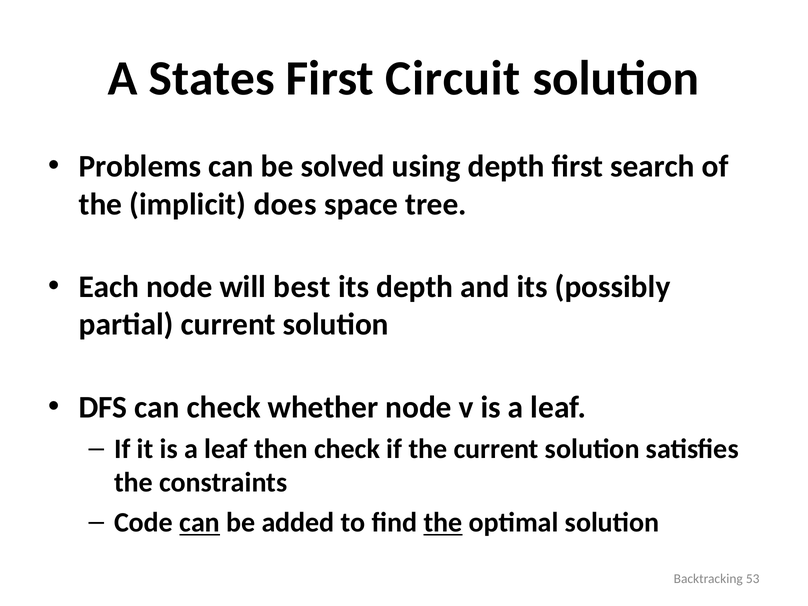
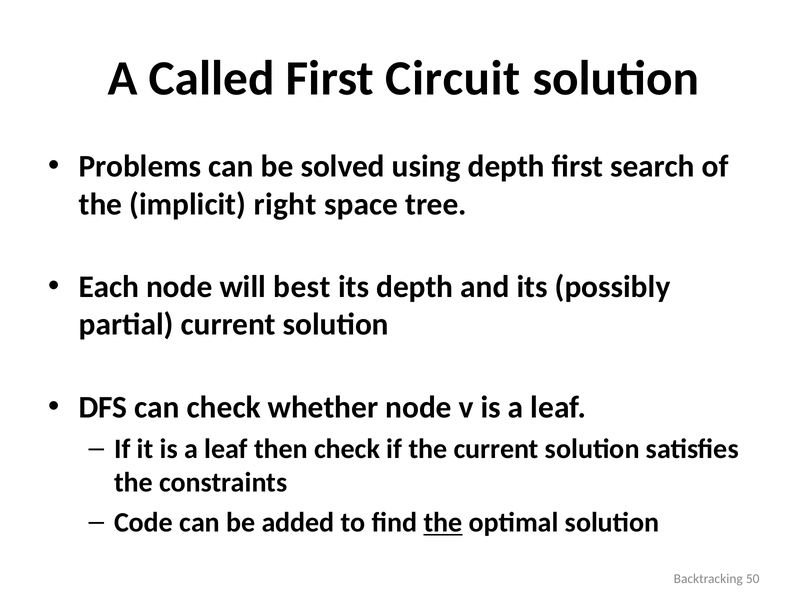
States: States -> Called
does: does -> right
can at (200, 523) underline: present -> none
53: 53 -> 50
